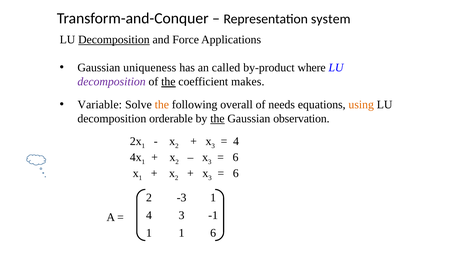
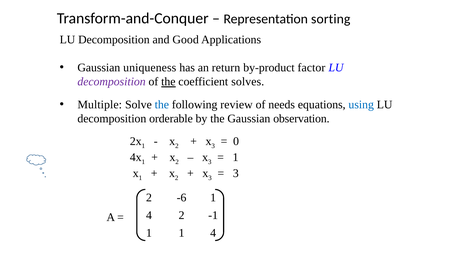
system: system -> sorting
Decomposition at (114, 40) underline: present -> none
Force: Force -> Good
called: called -> return
where: where -> factor
makes: makes -> solves
Variable: Variable -> Multiple
the at (162, 105) colour: orange -> blue
overall: overall -> review
using colour: orange -> blue
the at (217, 119) underline: present -> none
4 at (236, 142): 4 -> 0
6 at (236, 158): 6 -> 1
6 at (236, 174): 6 -> 3
-3: -3 -> -6
4 3: 3 -> 2
1 1 6: 6 -> 4
